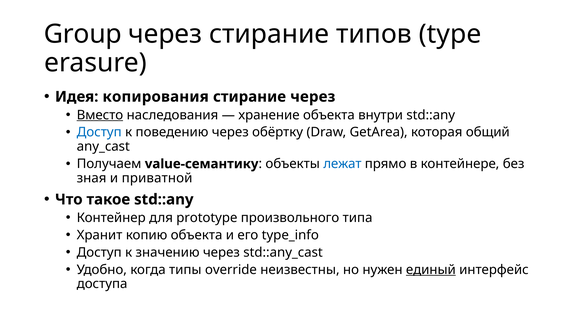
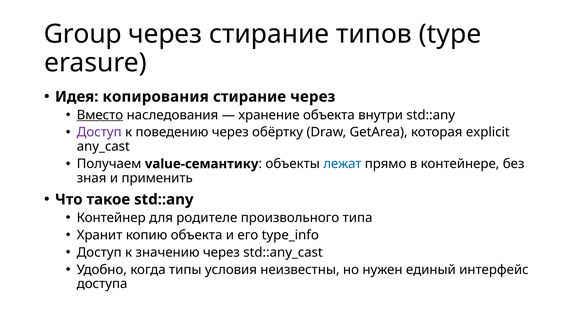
Доступ at (99, 133) colour: blue -> purple
общий: общий -> explicit
приватной: приватной -> применить
prototype: prototype -> родителе
override: override -> условия
единый underline: present -> none
